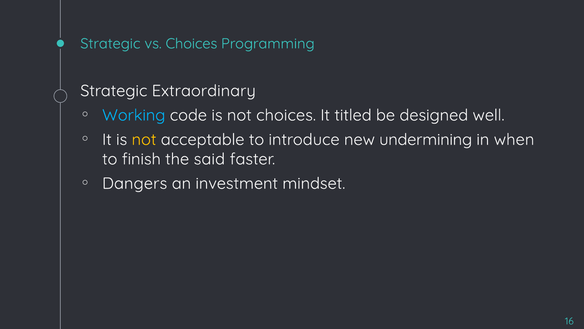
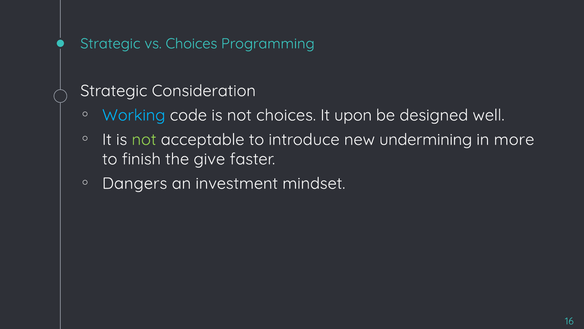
Extraordinary: Extraordinary -> Consideration
titled: titled -> upon
not at (144, 139) colour: yellow -> light green
when: when -> more
said: said -> give
